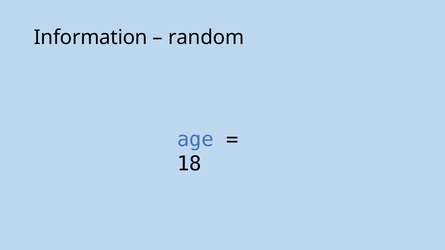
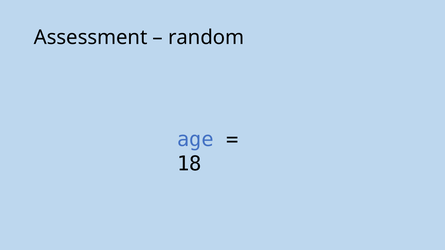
Information: Information -> Assessment
